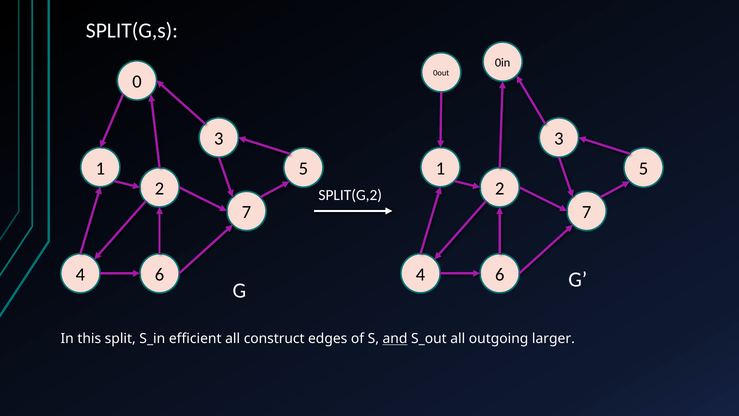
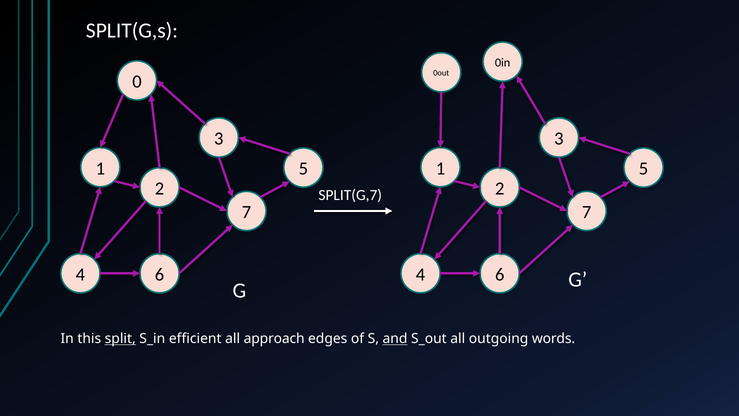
SPLIT(G,2: SPLIT(G,2 -> SPLIT(G,7
split underline: none -> present
construct: construct -> approach
larger: larger -> words
